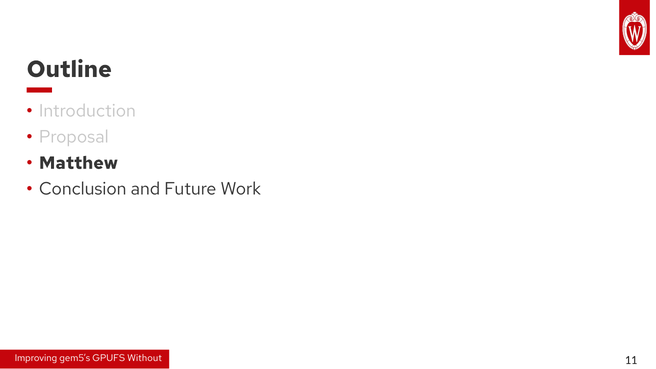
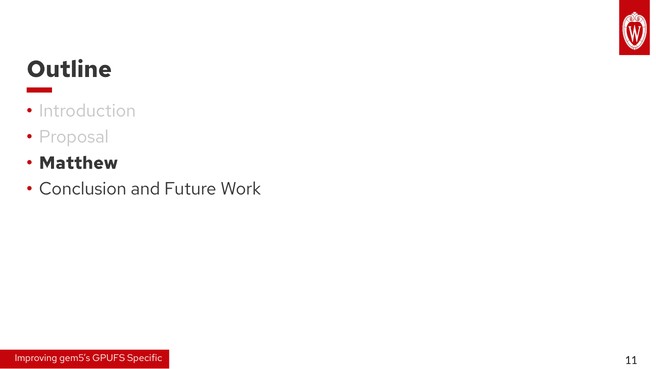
Without: Without -> Specific
